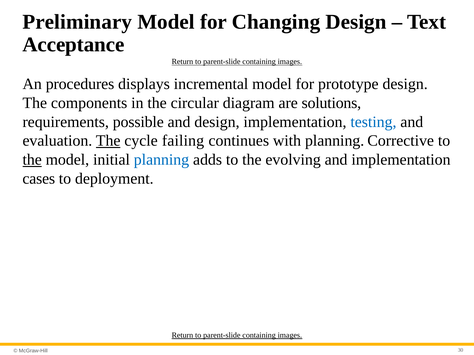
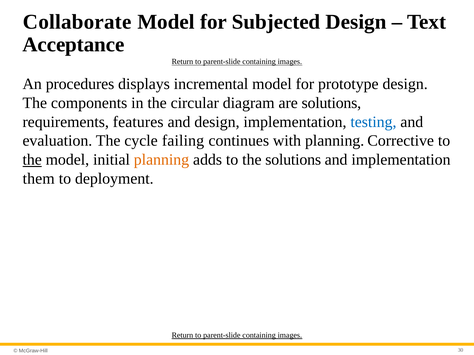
Preliminary: Preliminary -> Collaborate
Changing: Changing -> Subjected
possible: possible -> features
The at (108, 141) underline: present -> none
planning at (161, 160) colour: blue -> orange
the evolving: evolving -> solutions
cases: cases -> them
